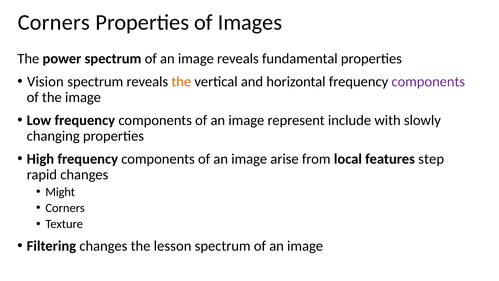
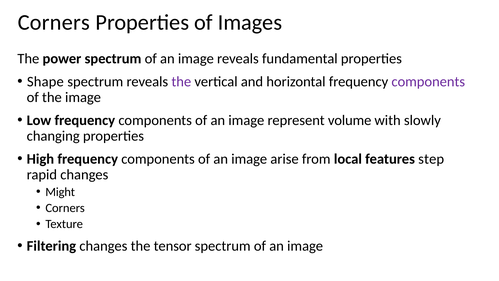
Vision: Vision -> Shape
the at (181, 81) colour: orange -> purple
include: include -> volume
lesson: lesson -> tensor
